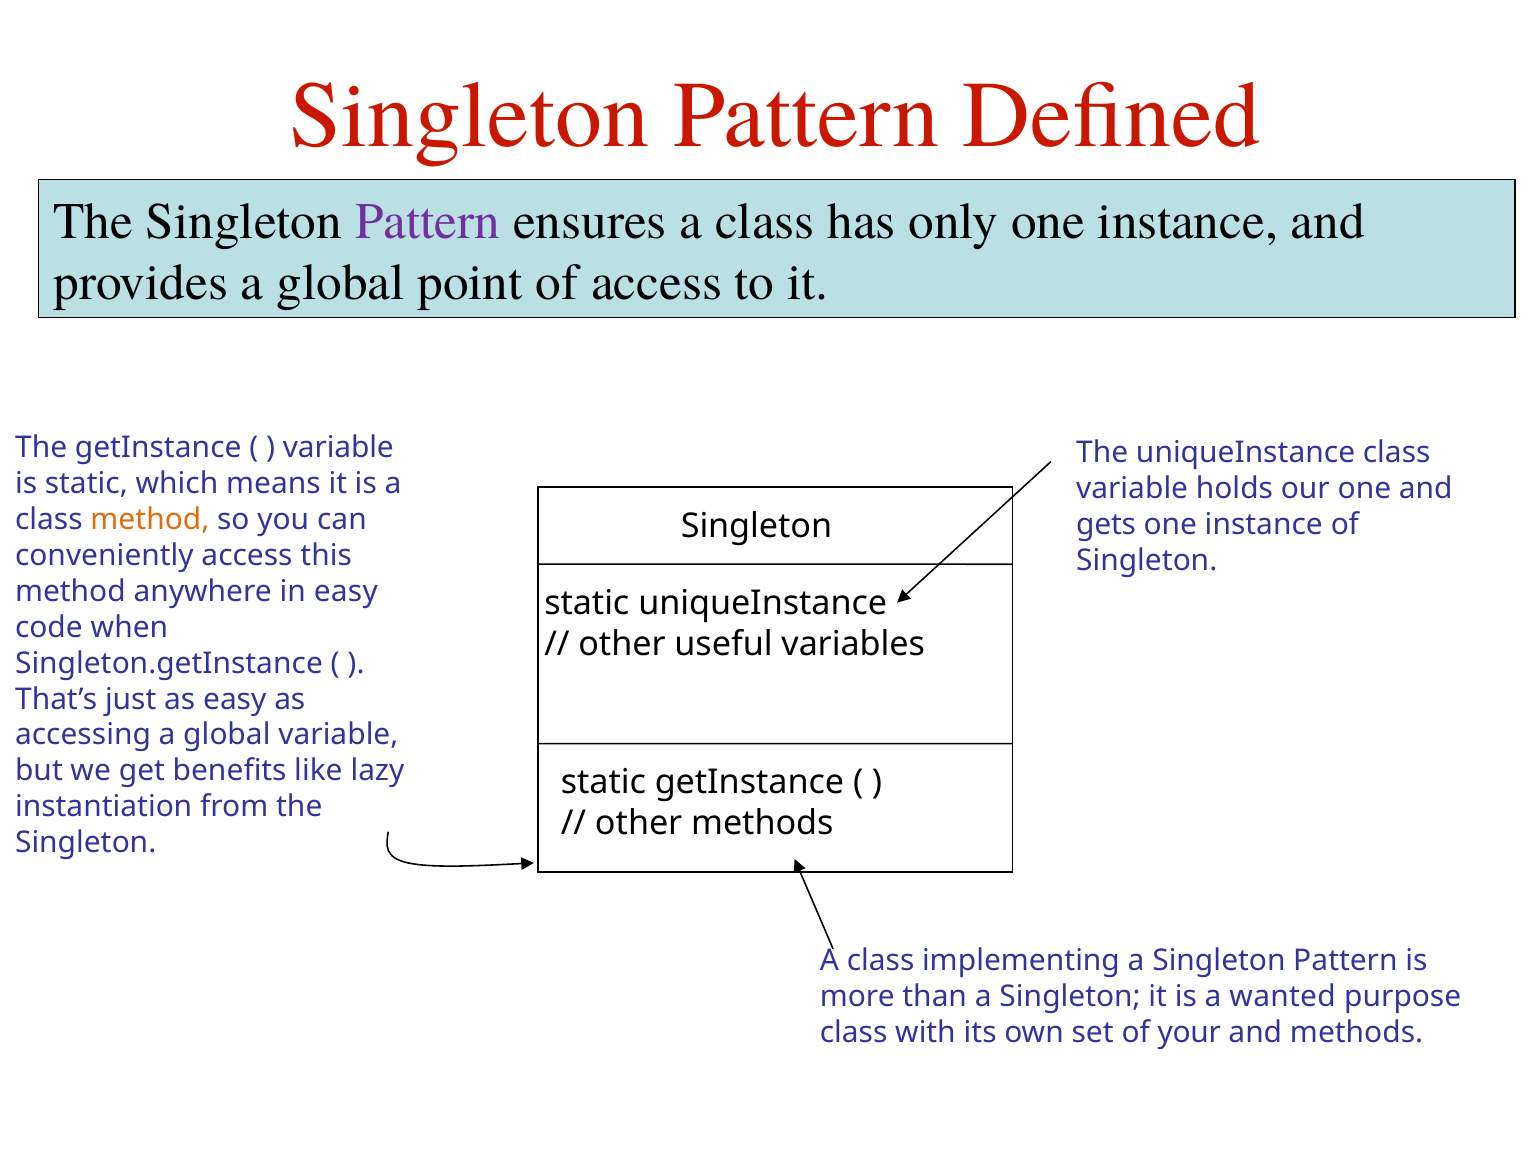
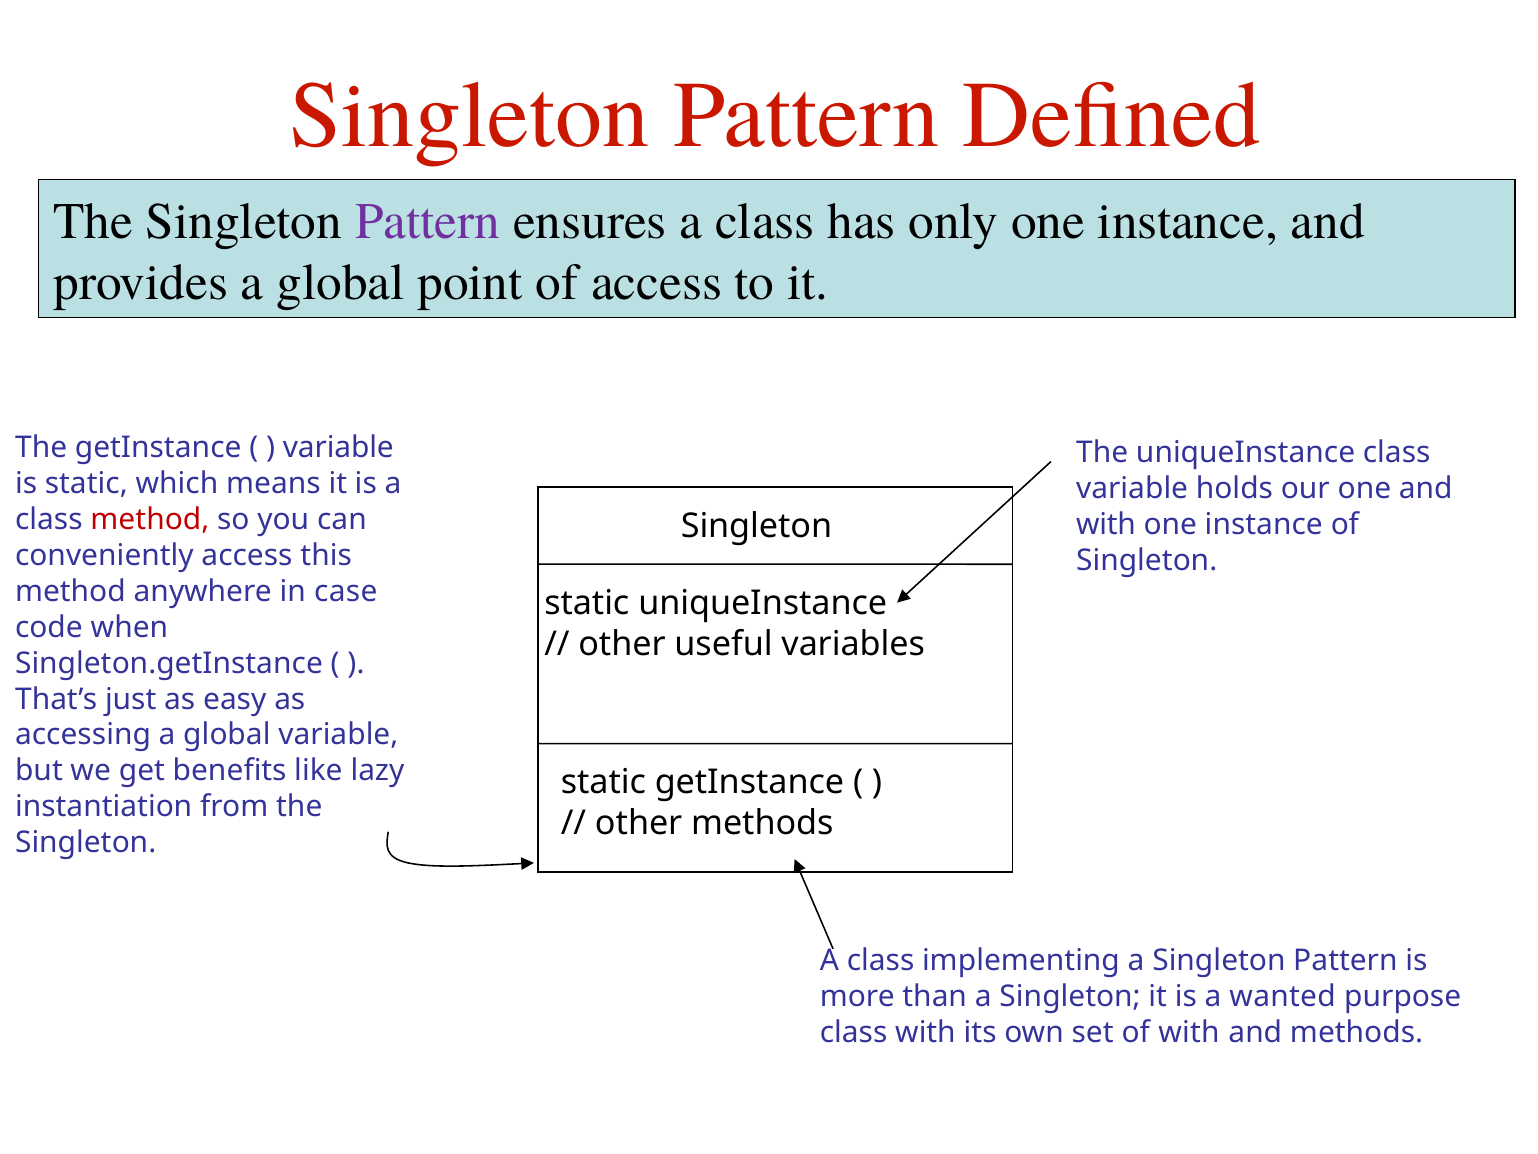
method at (150, 519) colour: orange -> red
gets at (1106, 525): gets -> with
in easy: easy -> case
of your: your -> with
